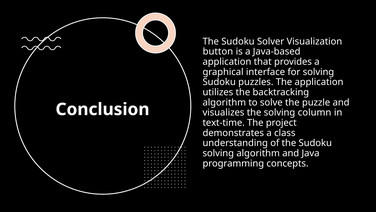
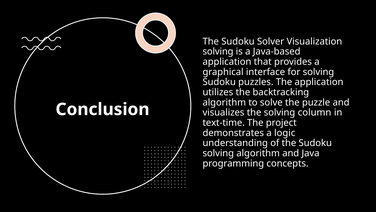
button at (218, 51): button -> solving
class: class -> logic
